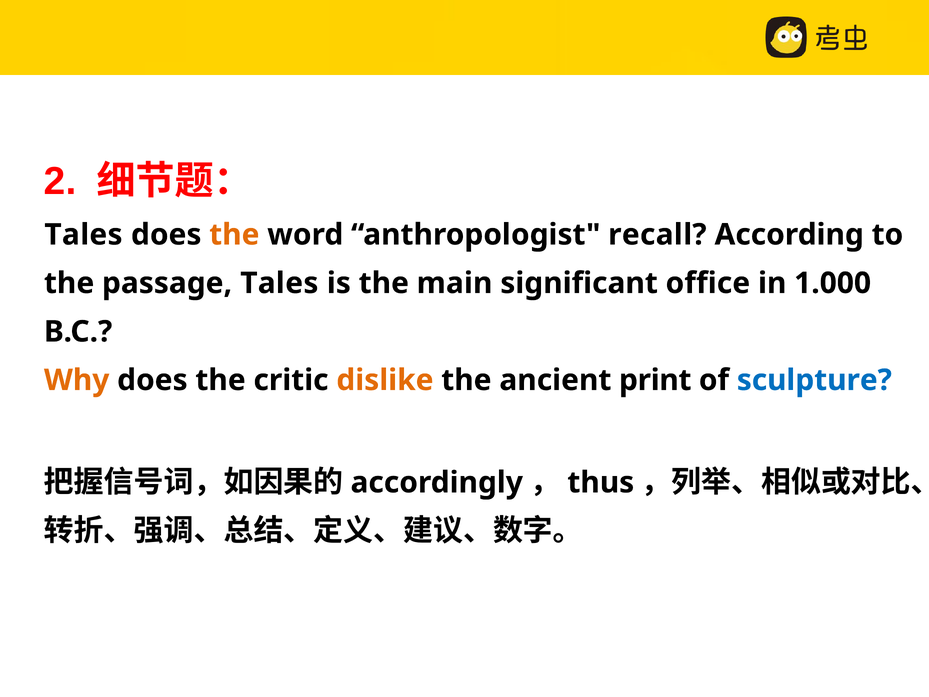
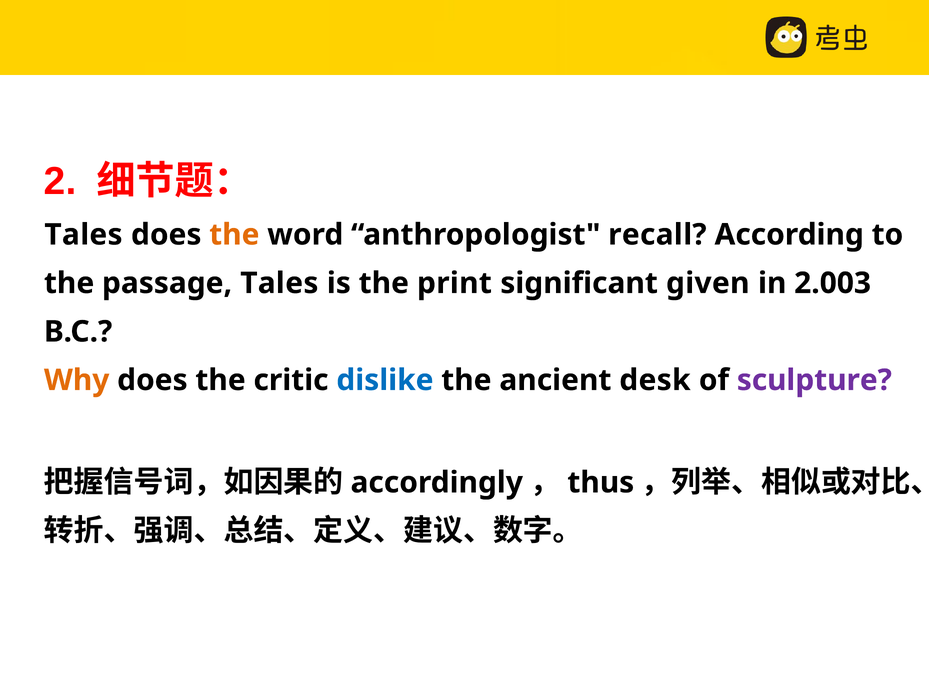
main: main -> print
office: office -> given
1.000: 1.000 -> 2.003
dislike colour: orange -> blue
print: print -> desk
sculpture colour: blue -> purple
